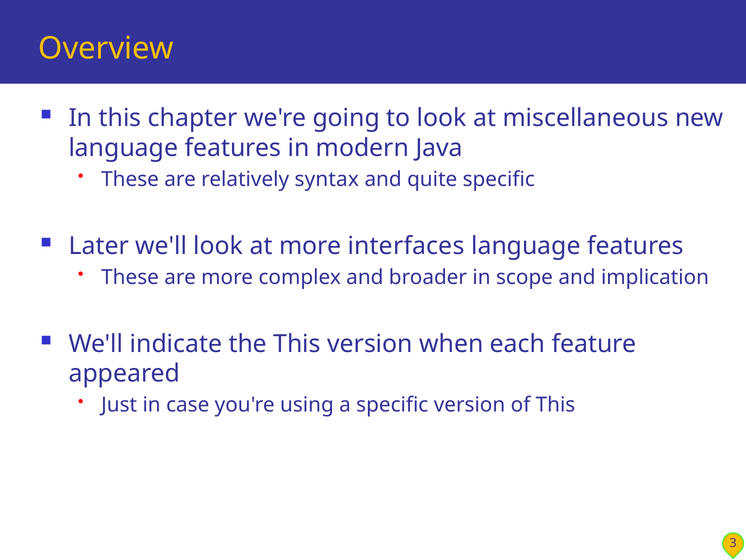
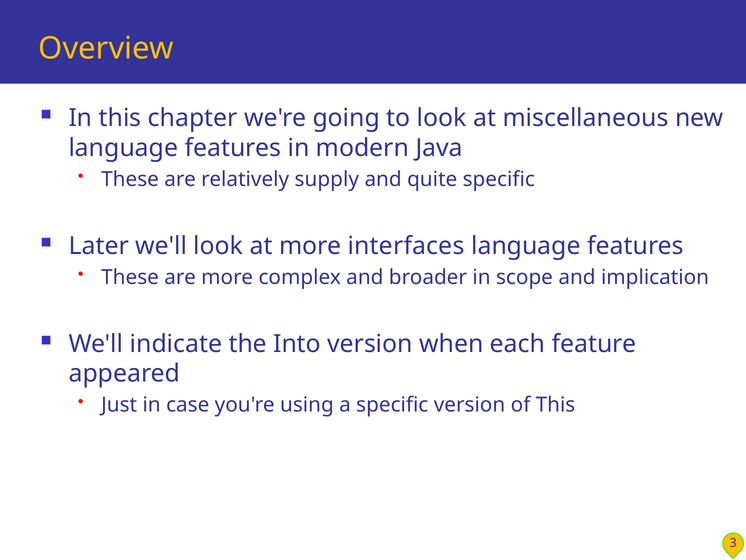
syntax: syntax -> supply
the This: This -> Into
